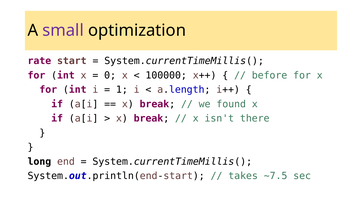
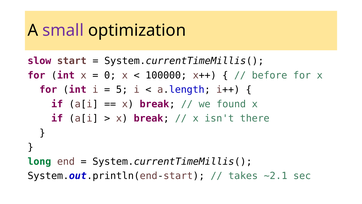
rate: rate -> slow
1: 1 -> 5
long colour: black -> green
~7.5: ~7.5 -> ~2.1
